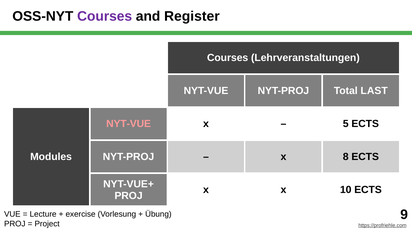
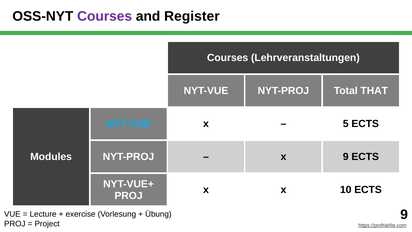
LAST: LAST -> THAT
NYT-VUE at (129, 124) colour: pink -> light blue
x 8: 8 -> 9
